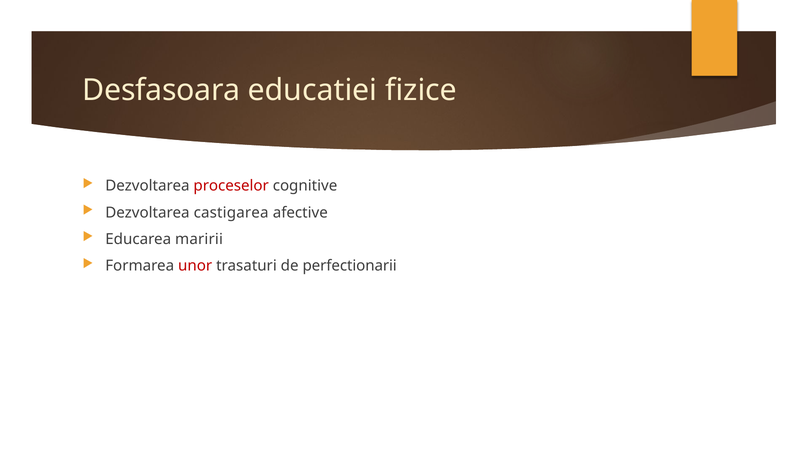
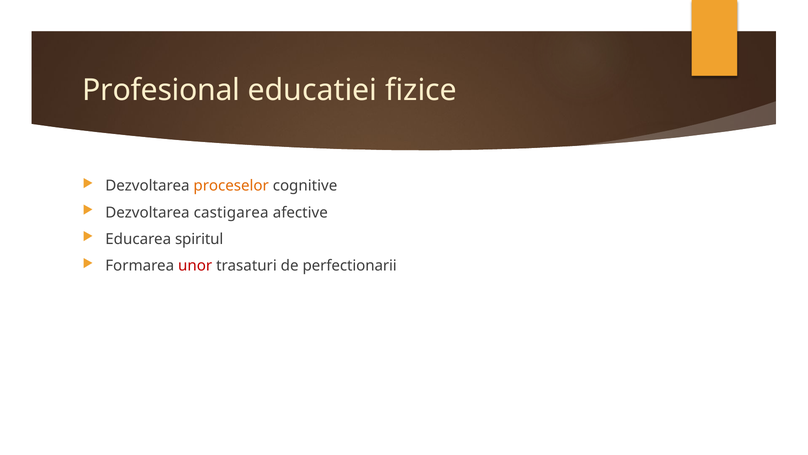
Desfasoara: Desfasoara -> Profesional
proceselor colour: red -> orange
maririi: maririi -> spiritul
